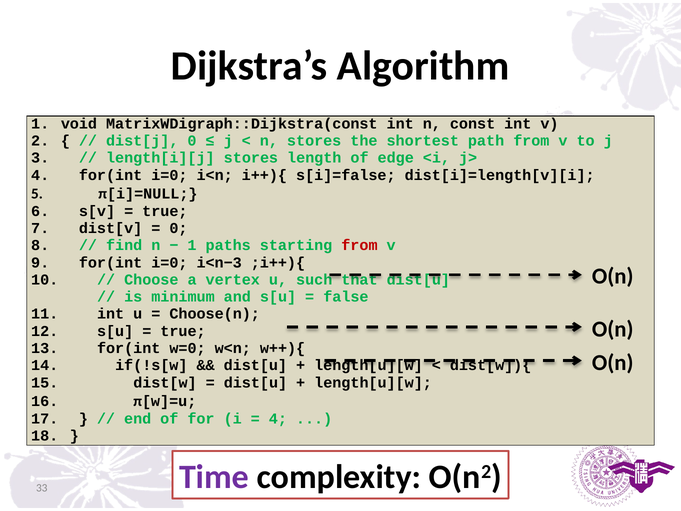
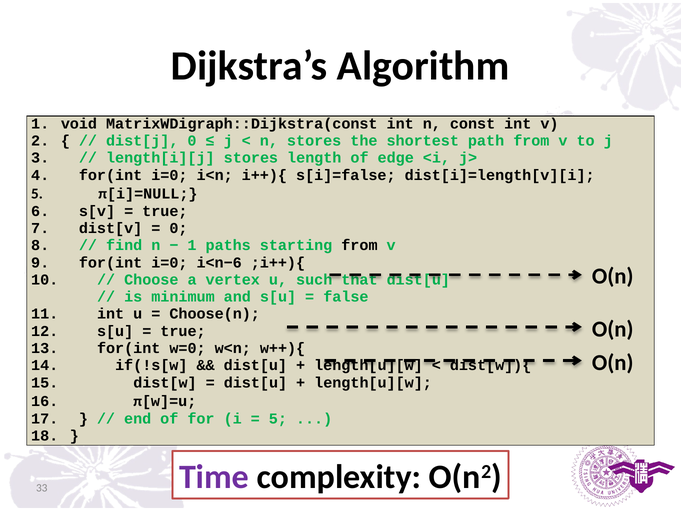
from at (359, 245) colour: red -> black
i<n−3: i<n−3 -> i<n−6
4 at (278, 418): 4 -> 5
